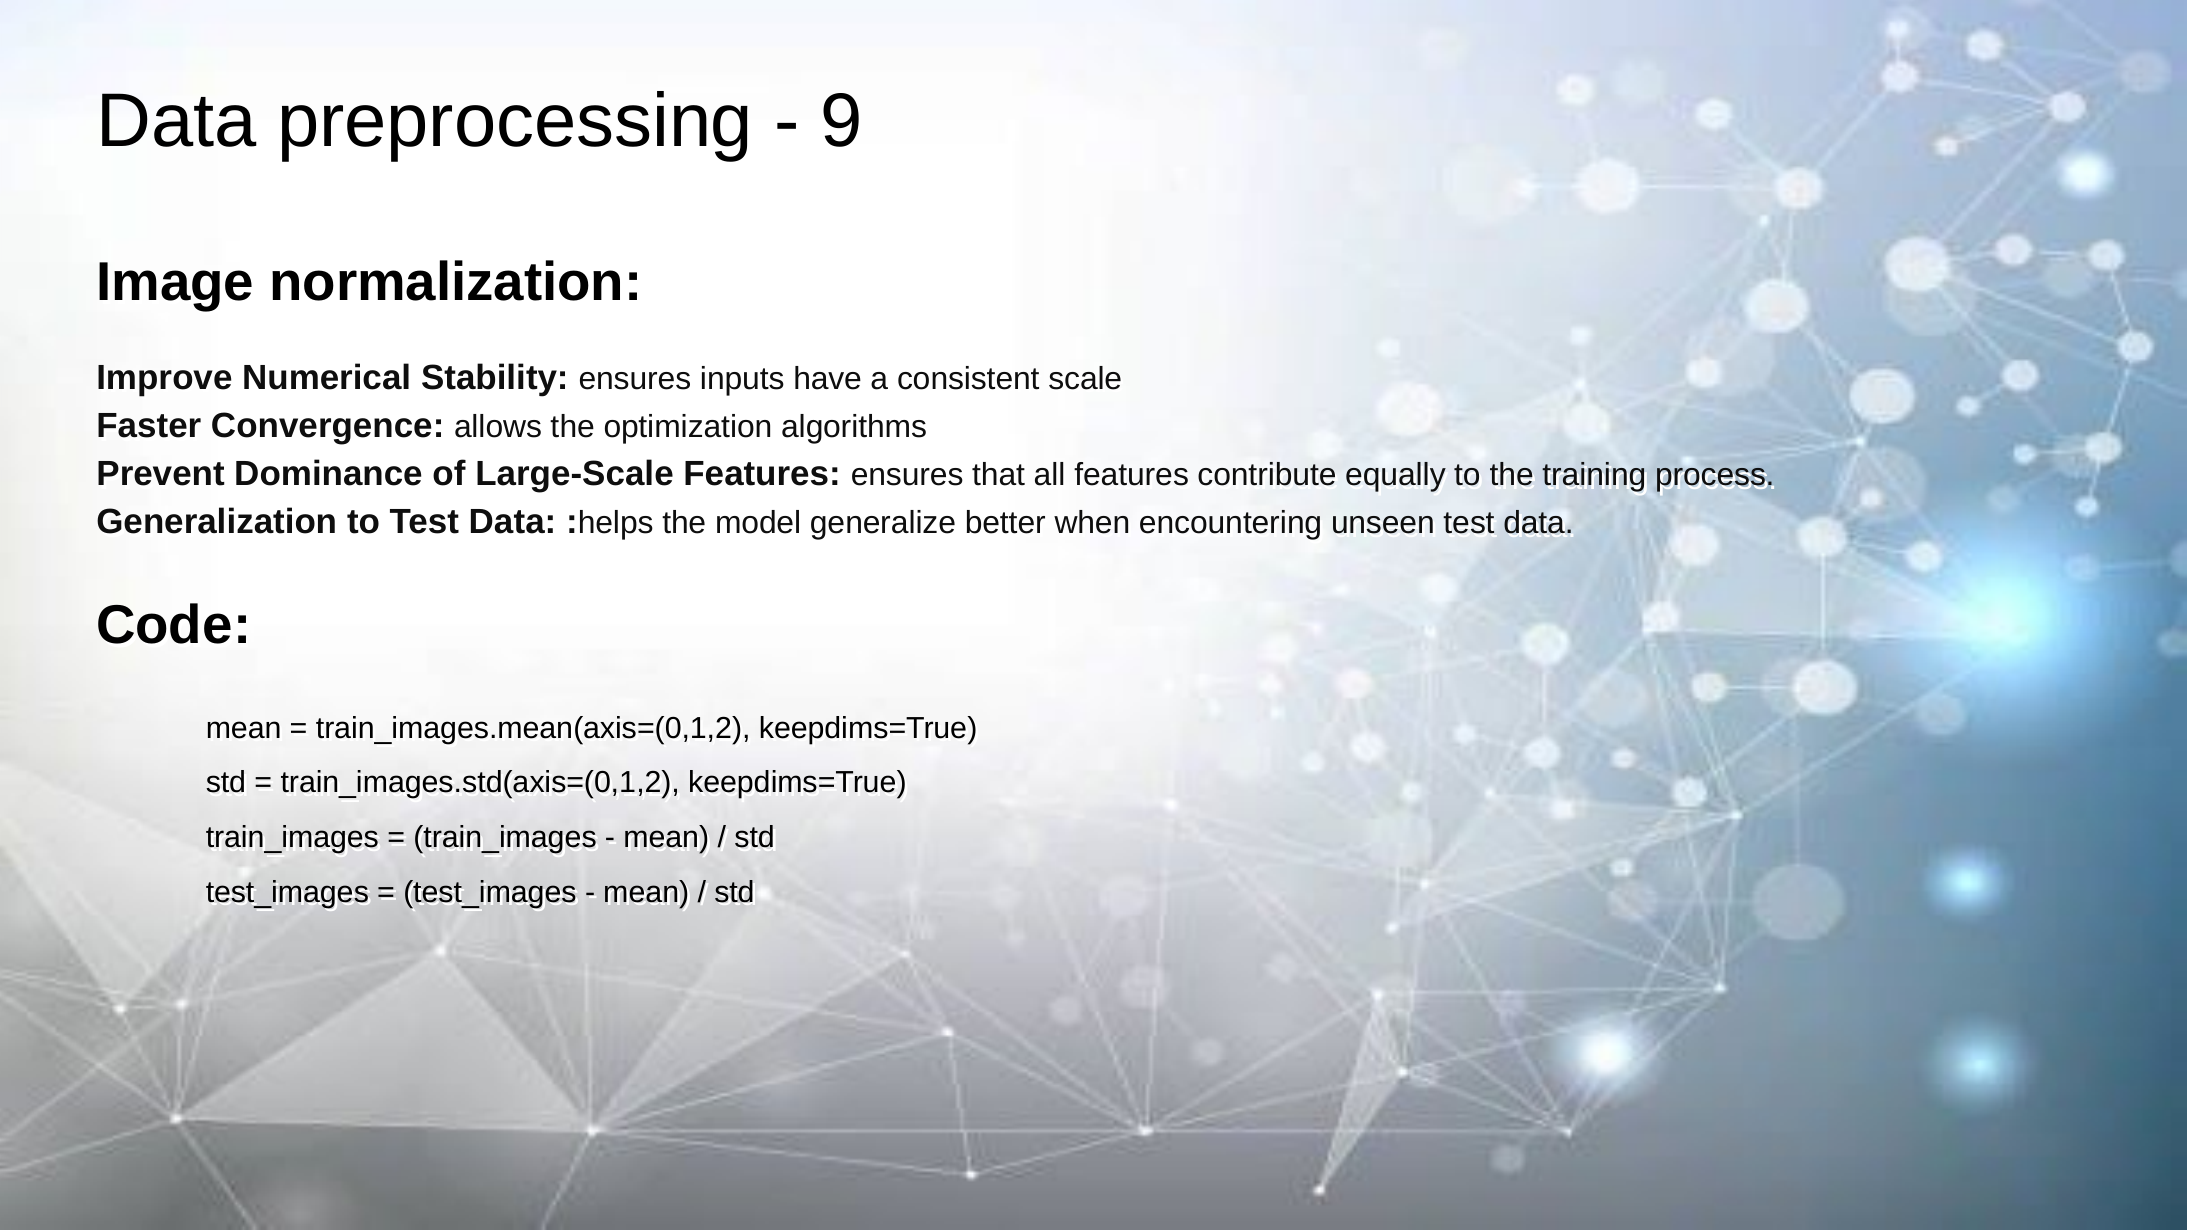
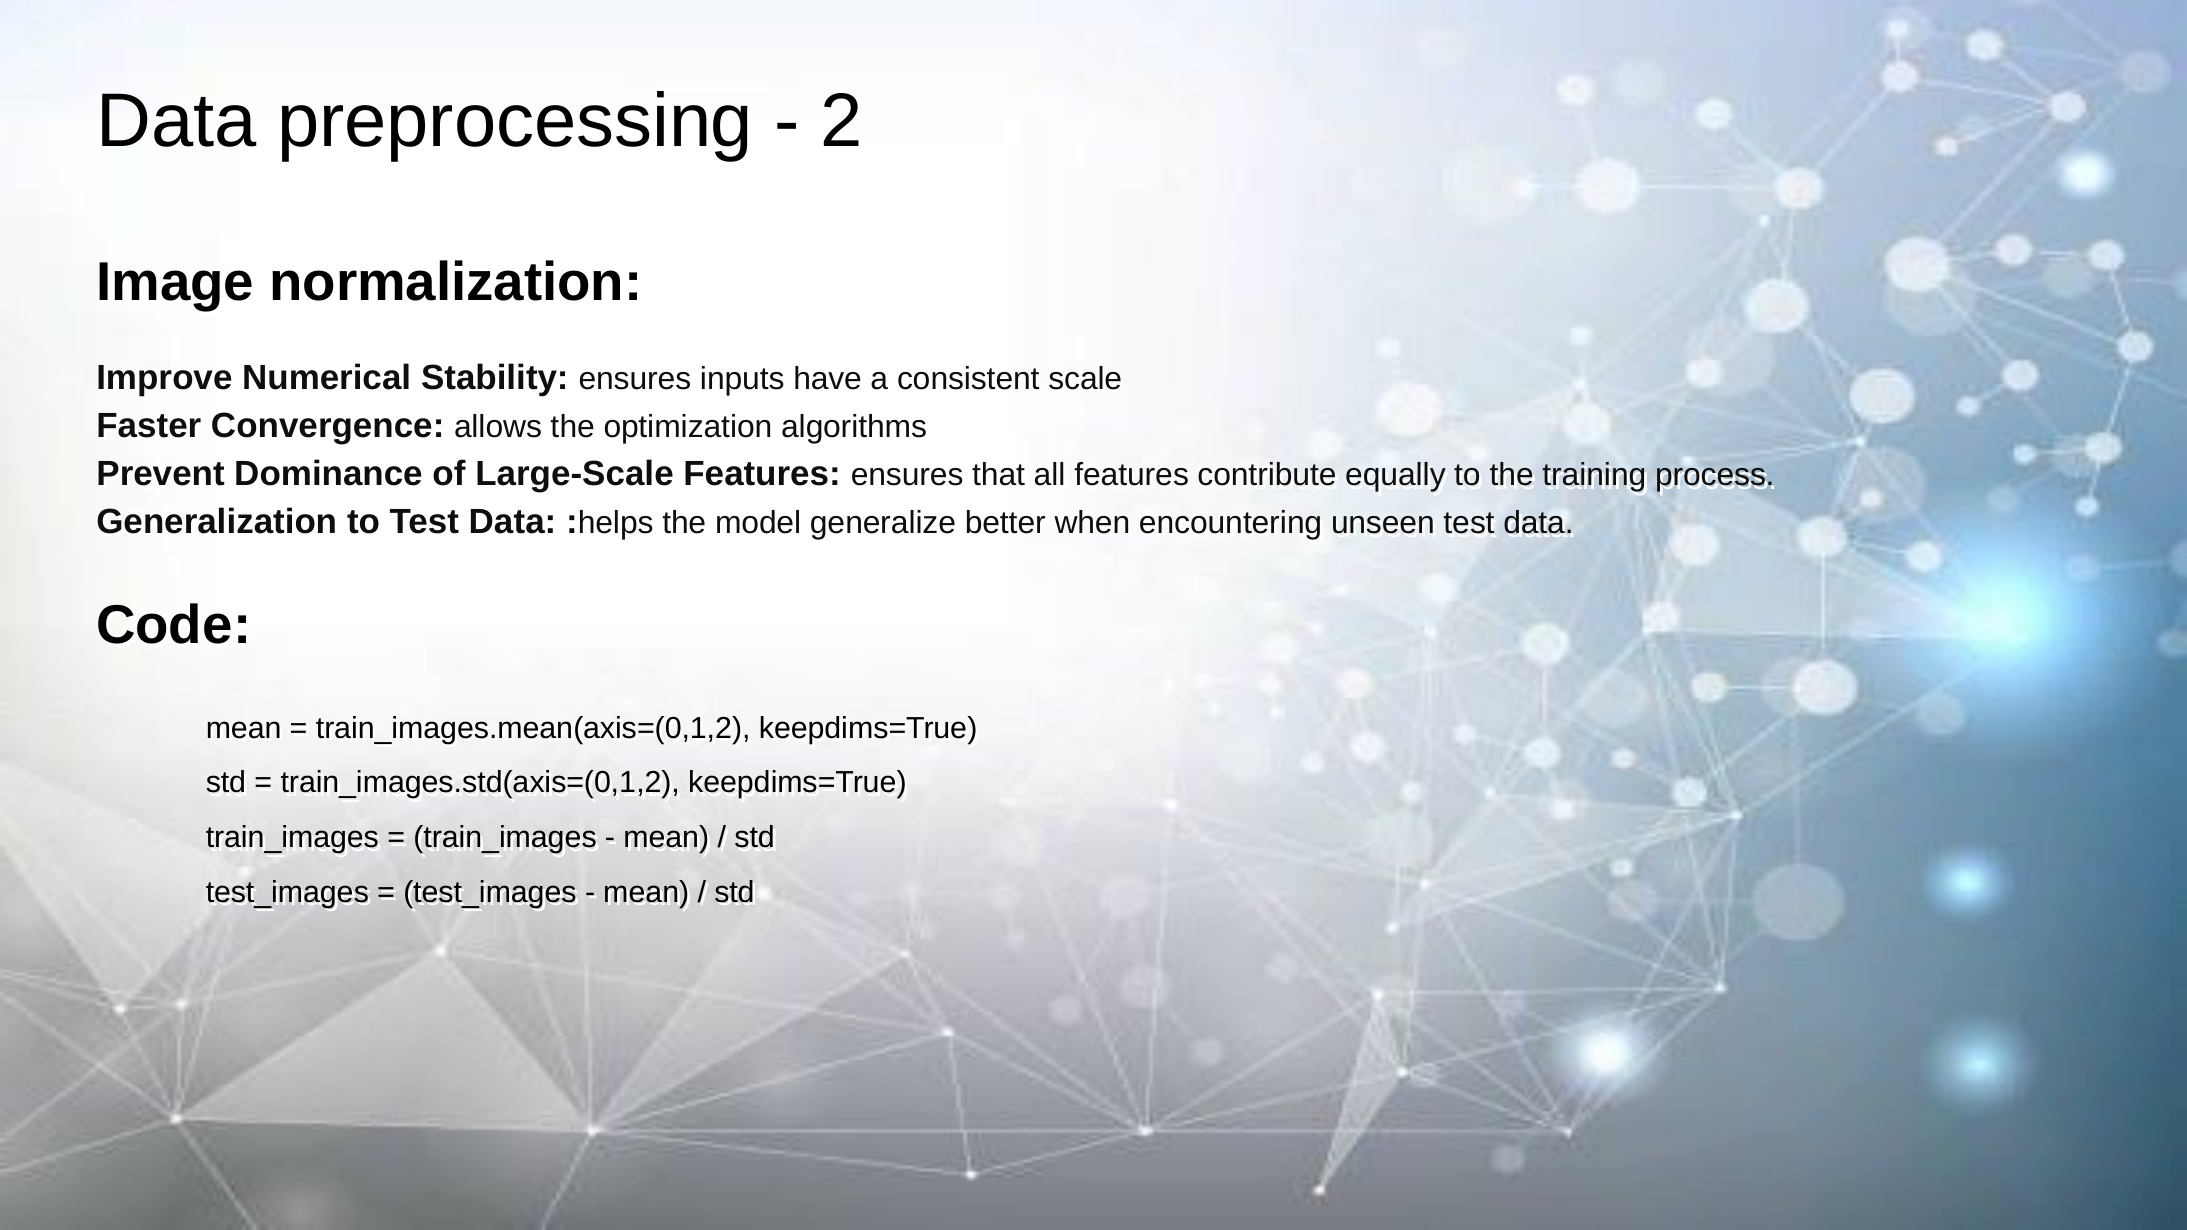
9: 9 -> 2
